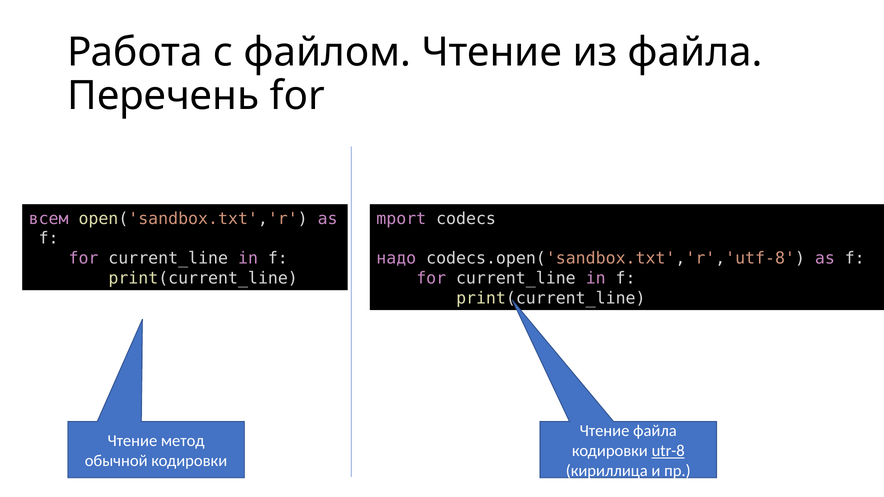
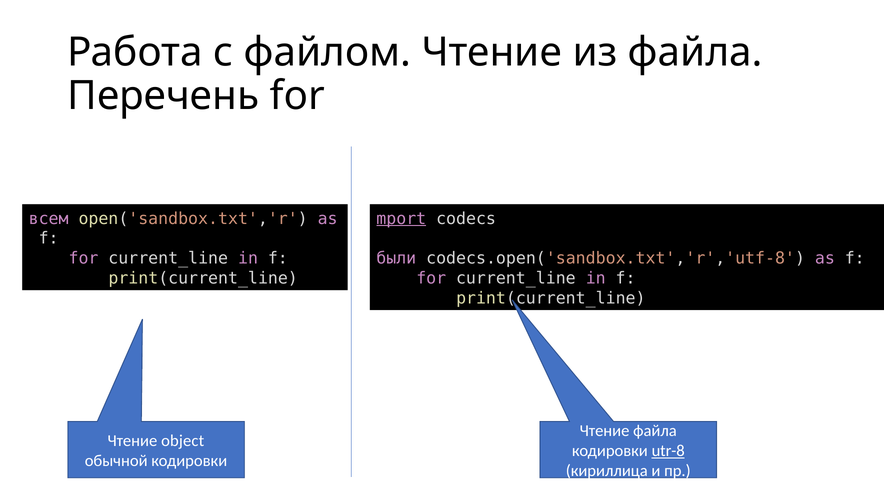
mport underline: none -> present
надо: надо -> были
метод: метод -> object
